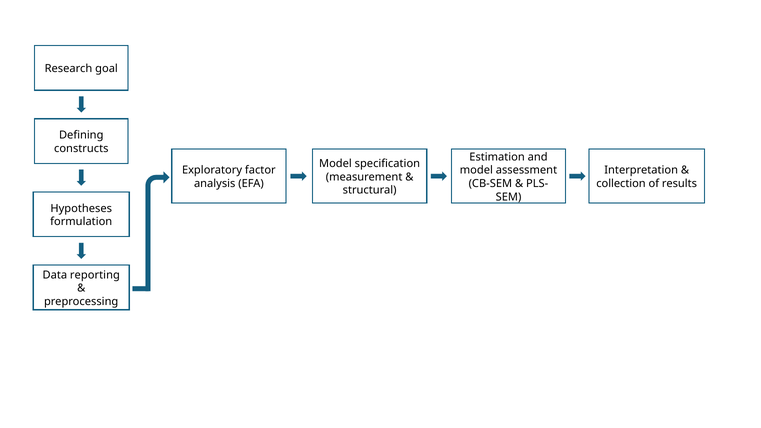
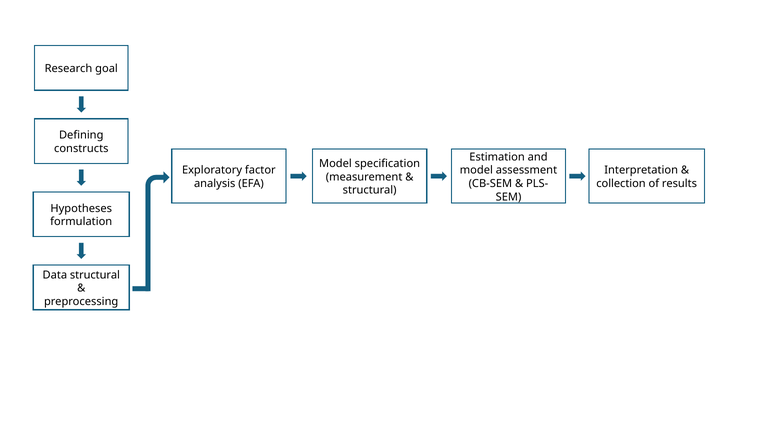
Data reporting: reporting -> structural
